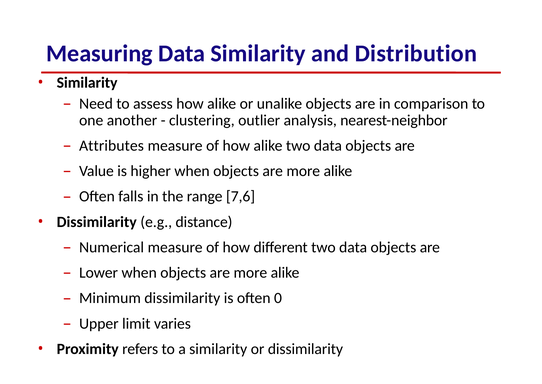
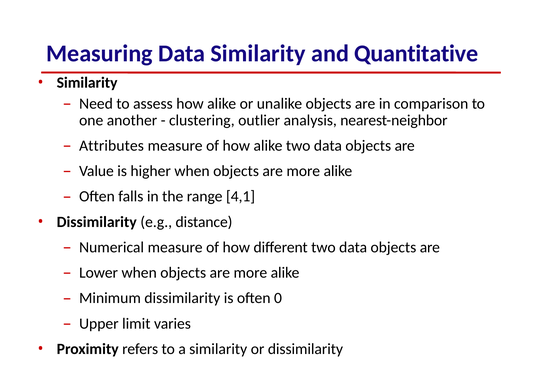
Distribution: Distribution -> Quantitative
7,6: 7,6 -> 4,1
